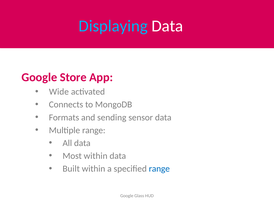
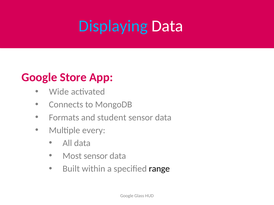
sending: sending -> student
Multiple range: range -> every
Most within: within -> sensor
range at (159, 169) colour: blue -> black
